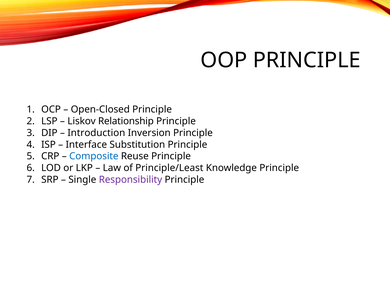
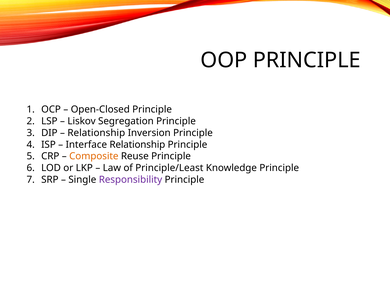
Relationship: Relationship -> Segregation
Introduction at (96, 133): Introduction -> Relationship
Interface Substitution: Substitution -> Relationship
Composite colour: blue -> orange
